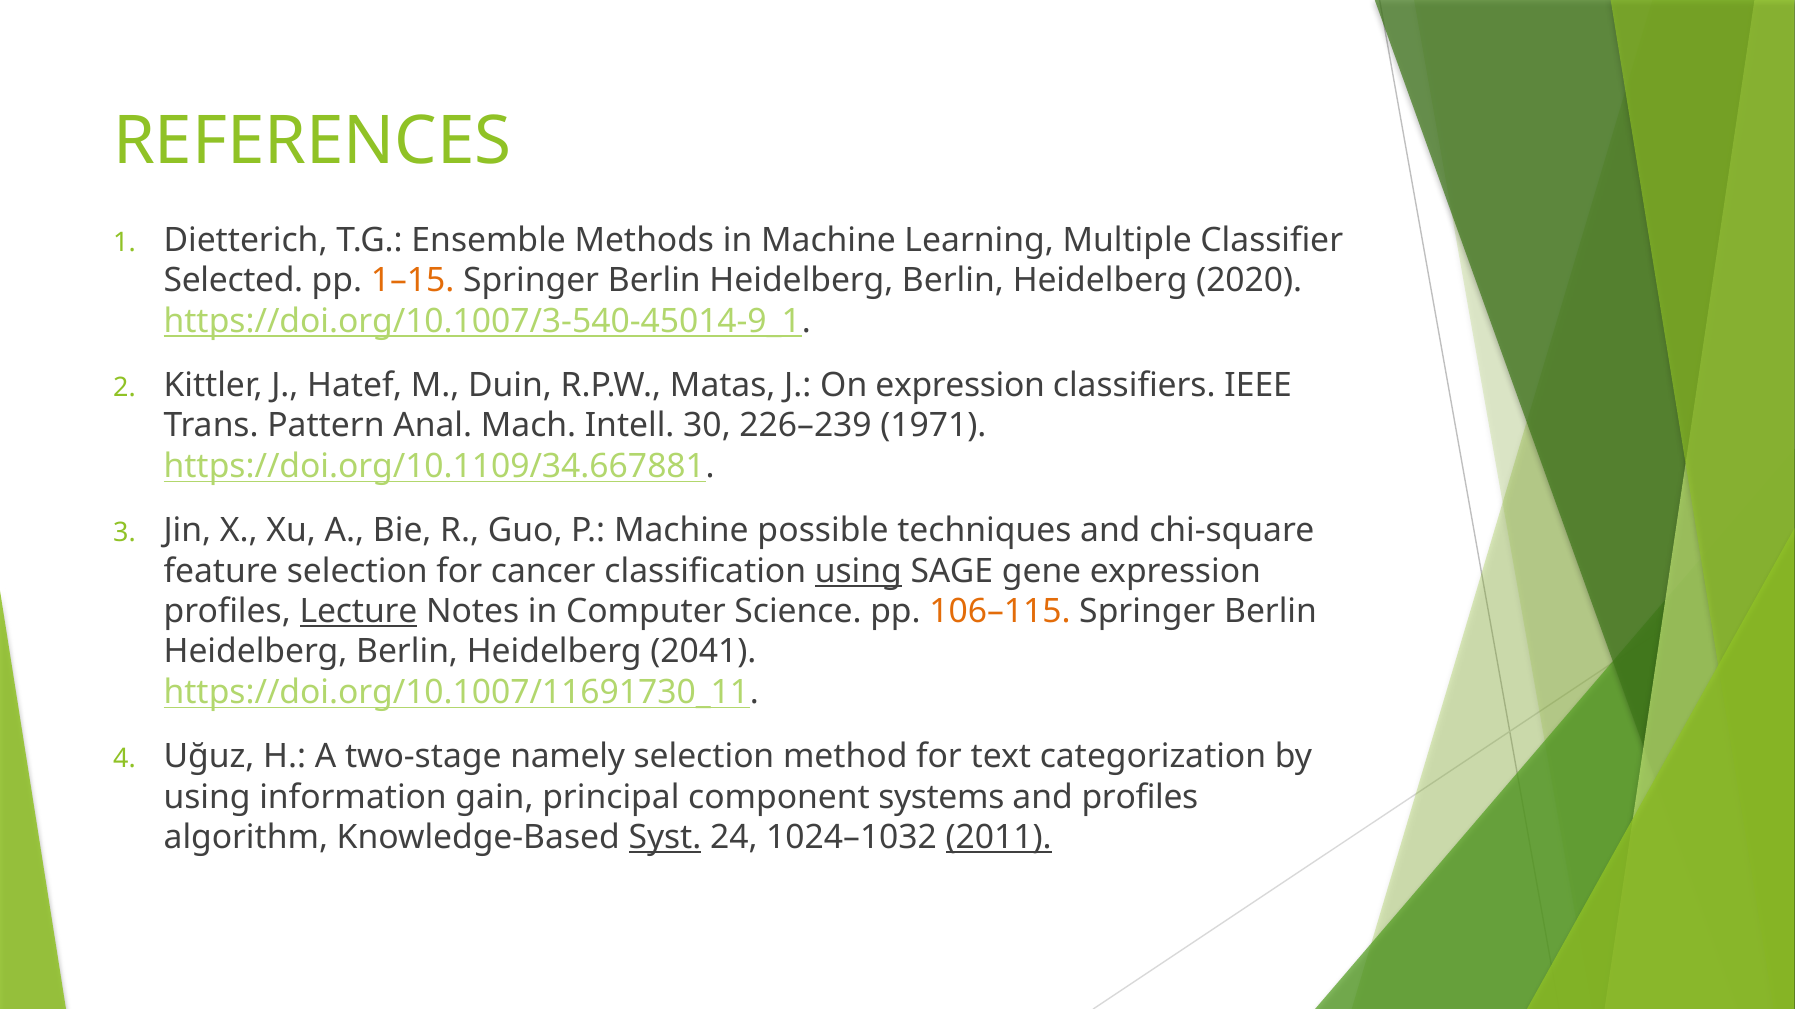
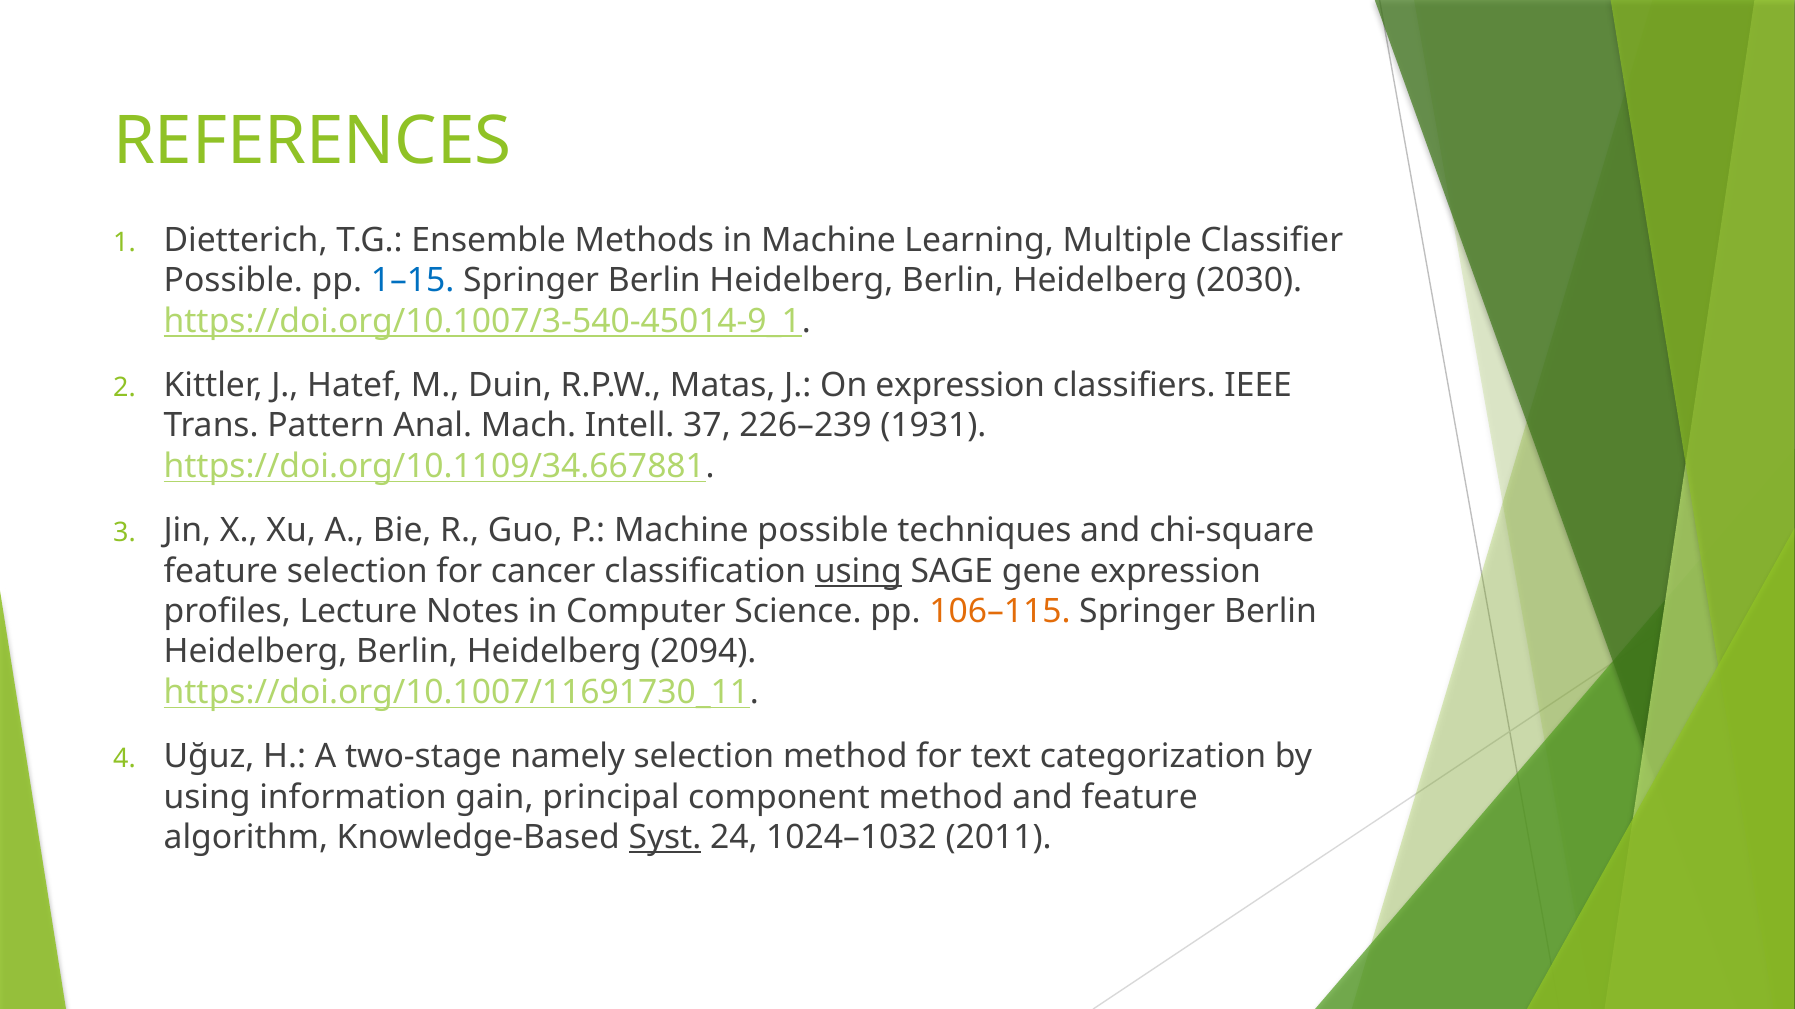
Selected at (233, 281): Selected -> Possible
1–15 colour: orange -> blue
2020: 2020 -> 2030
30: 30 -> 37
1971: 1971 -> 1931
Lecture underline: present -> none
2041: 2041 -> 2094
component systems: systems -> method
and profiles: profiles -> feature
2011 underline: present -> none
